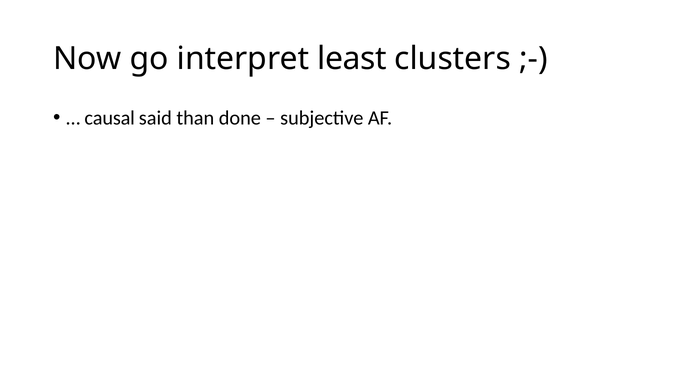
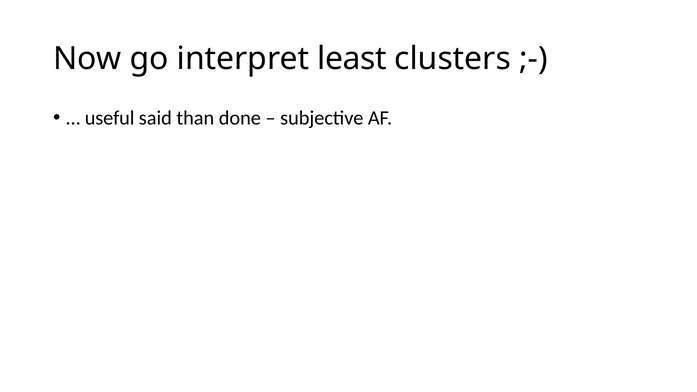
causal: causal -> useful
